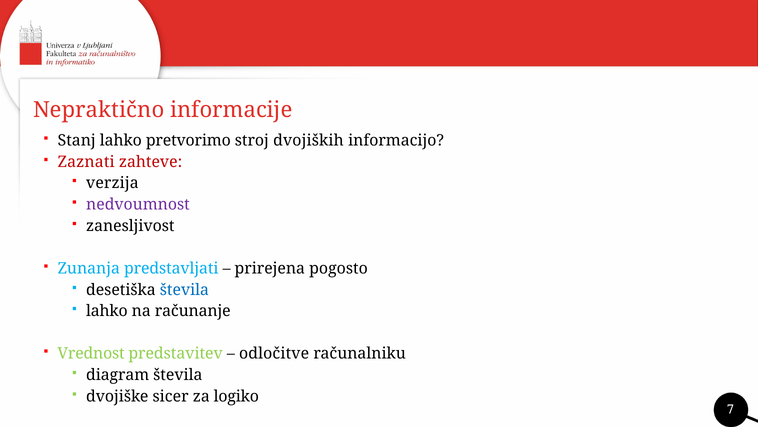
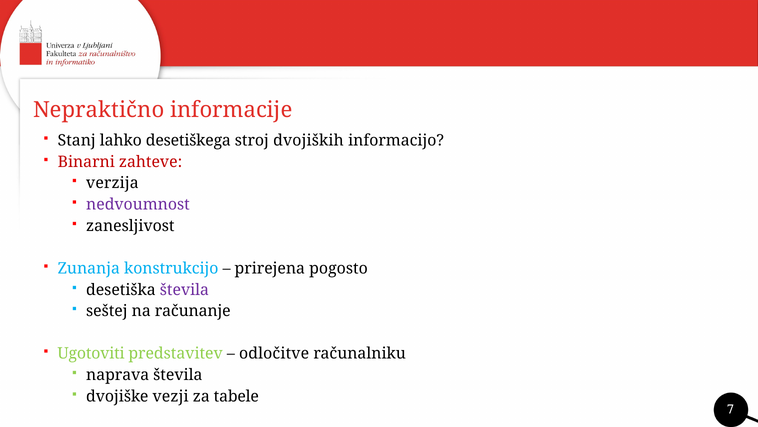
pretvorimo: pretvorimo -> desetiškega
Zaznati: Zaznati -> Binarni
predstavljati: predstavljati -> konstrukcijo
števila at (184, 289) colour: blue -> purple
lahko at (107, 311): lahko -> seštej
Vrednost: Vrednost -> Ugotoviti
diagram: diagram -> naprava
sicer: sicer -> vezji
logiko: logiko -> tabele
